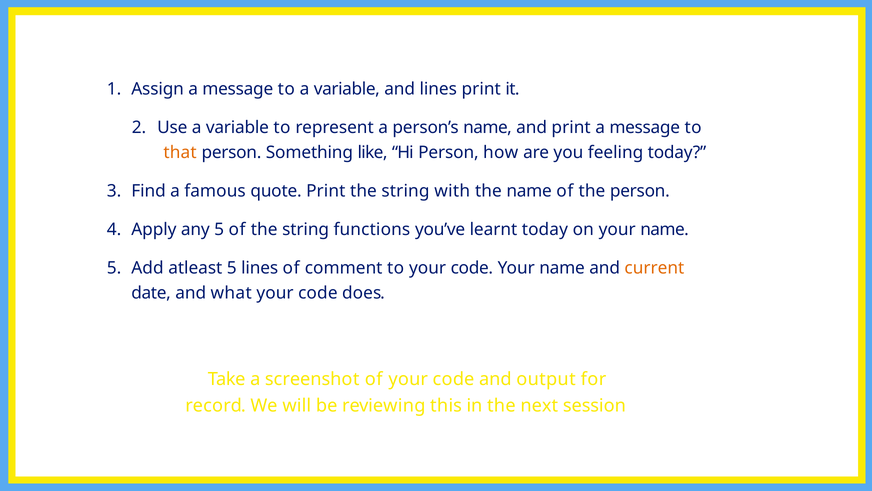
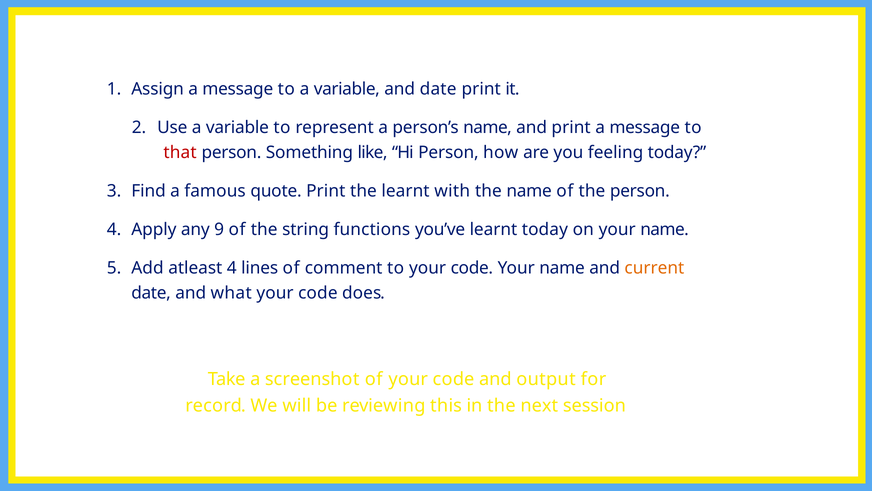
and lines: lines -> date
that colour: orange -> red
Print the string: string -> learnt
any 5: 5 -> 9
atleast 5: 5 -> 4
